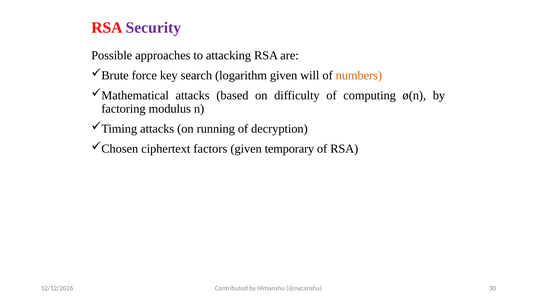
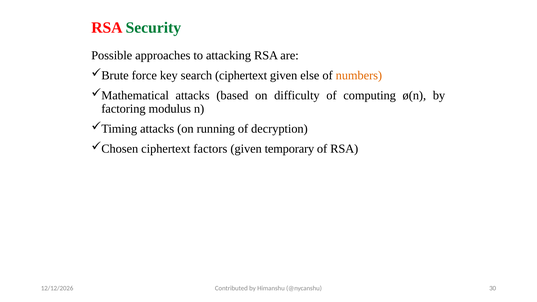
Security colour: purple -> green
search logarithm: logarithm -> ciphertext
will: will -> else
